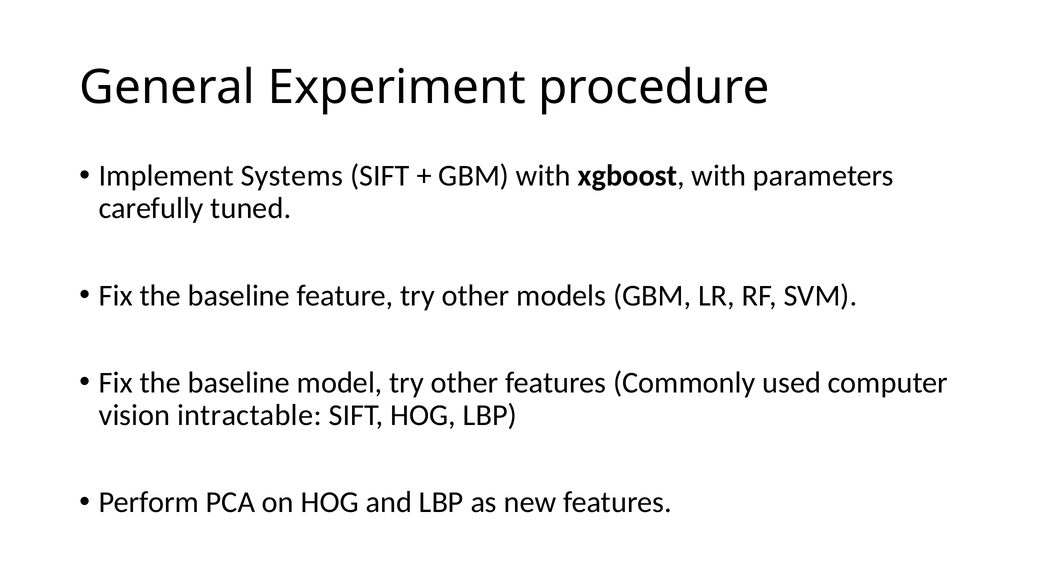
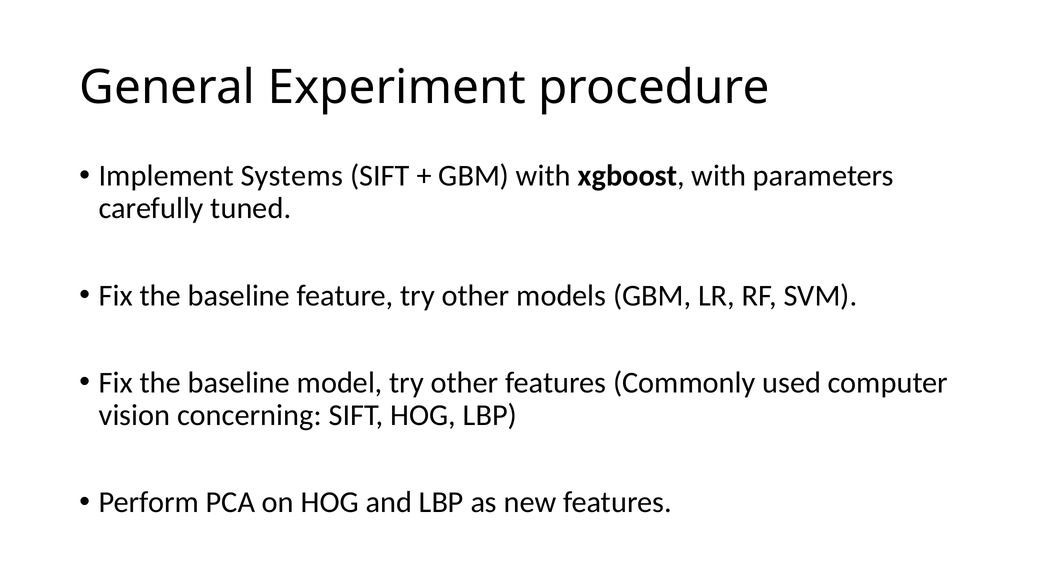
intractable: intractable -> concerning
